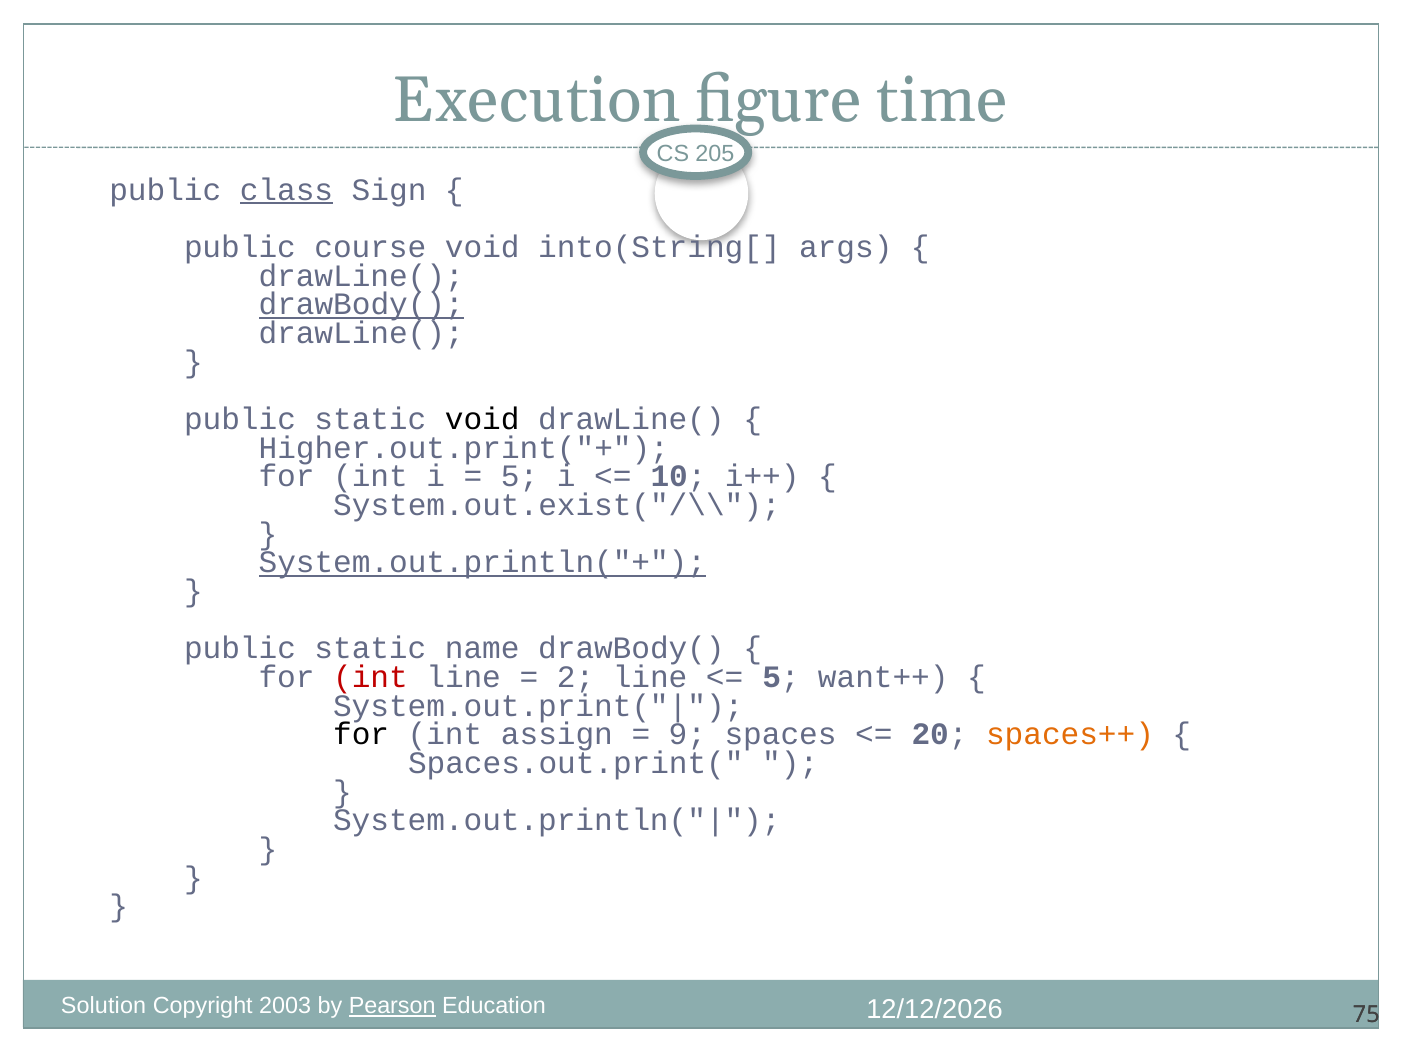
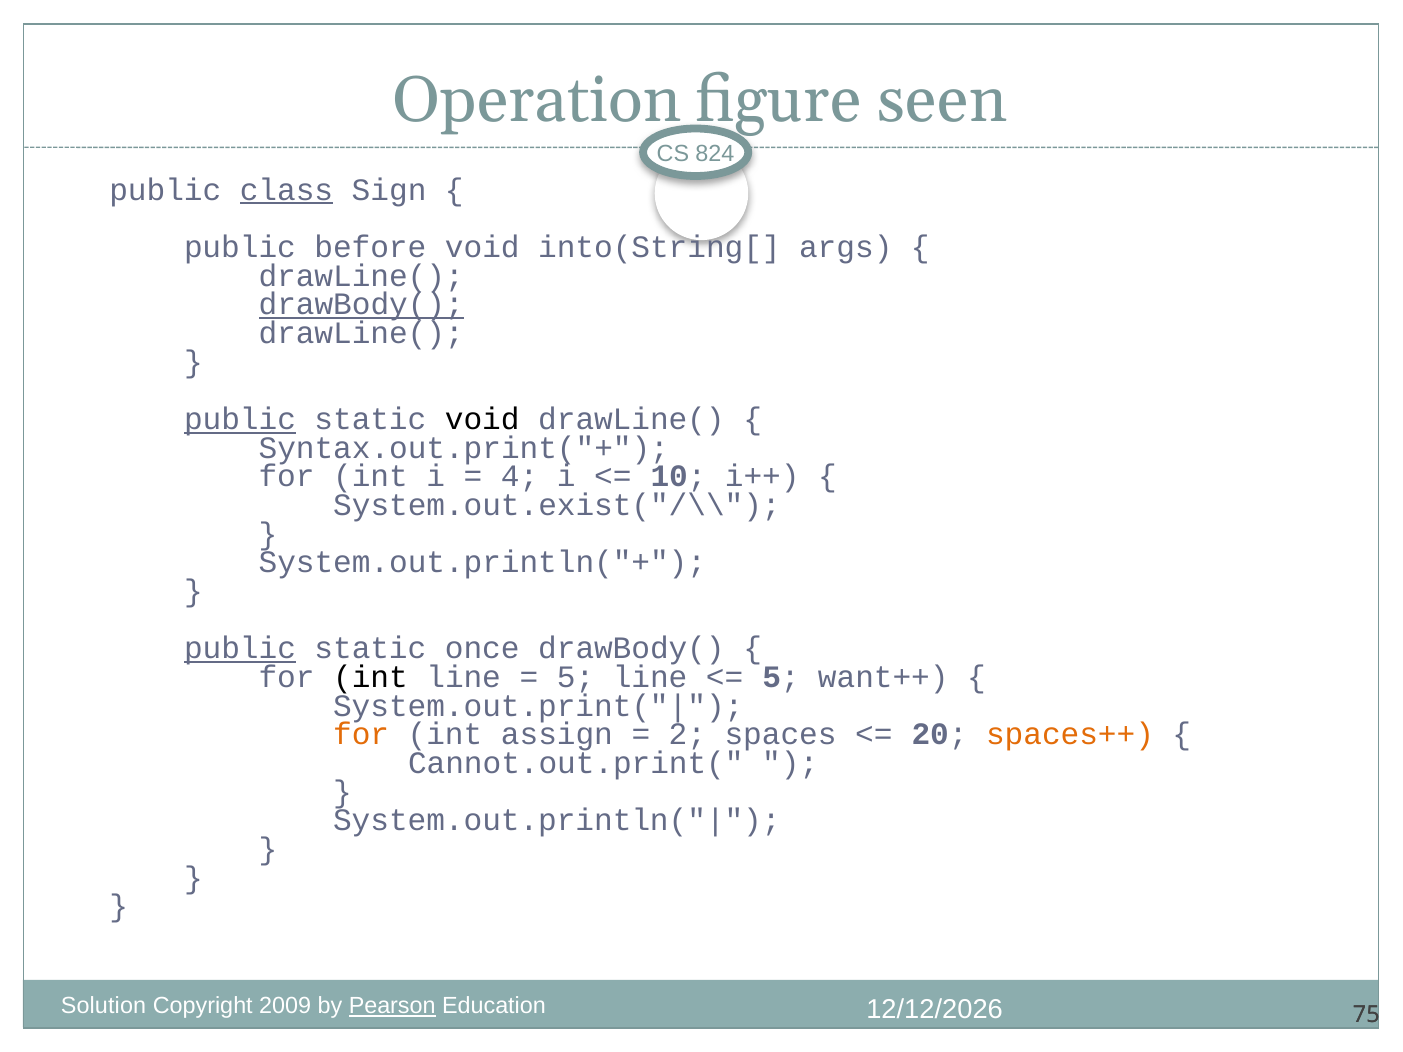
Execution: Execution -> Operation
time: time -> seen
205: 205 -> 824
course: course -> before
public at (240, 419) underline: none -> present
Higher.out.print("+: Higher.out.print("+ -> Syntax.out.print("+
5 at (520, 477): 5 -> 4
System.out.println("+ underline: present -> none
public at (240, 649) underline: none -> present
name: name -> once
int at (370, 677) colour: red -> black
2 at (576, 677): 2 -> 5
for at (361, 735) colour: black -> orange
9: 9 -> 2
Spaces.out.print(: Spaces.out.print( -> Cannot.out.print(
2003: 2003 -> 2009
